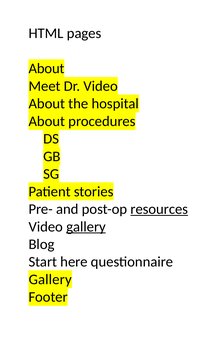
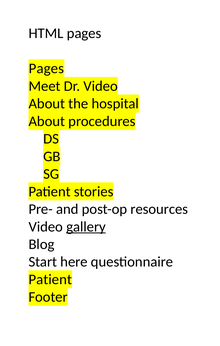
About at (47, 69): About -> Pages
resources underline: present -> none
Gallery at (50, 280): Gallery -> Patient
